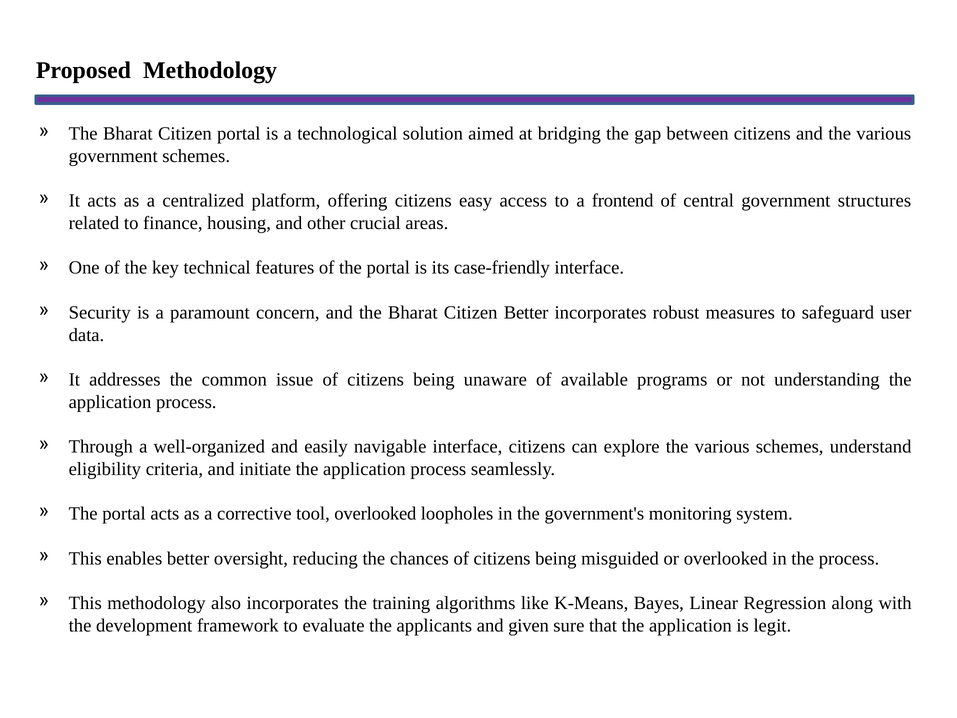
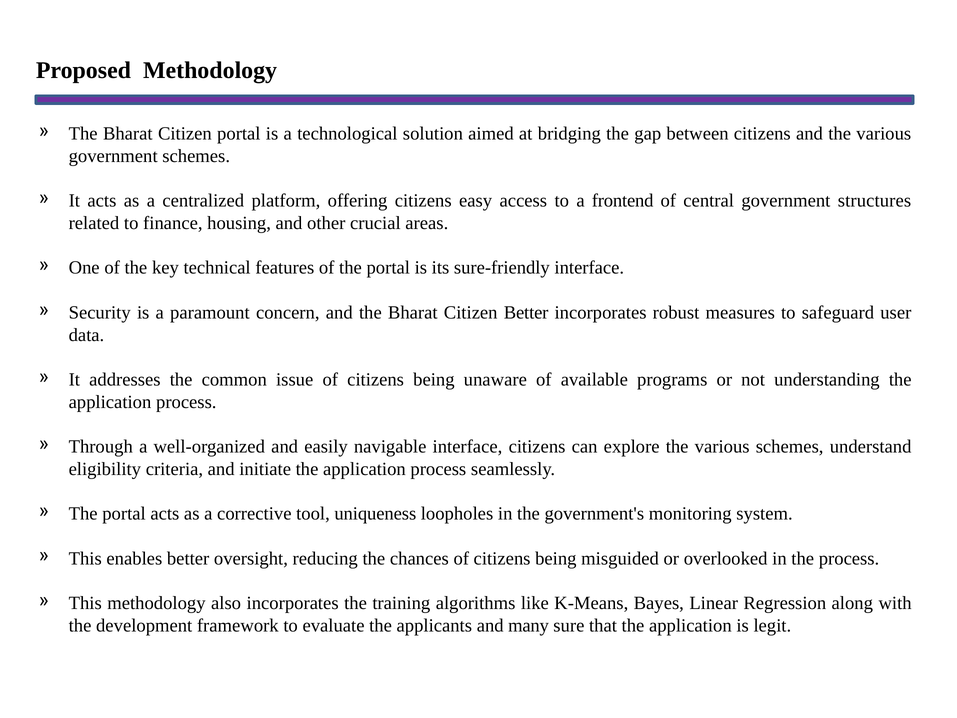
case-friendly: case-friendly -> sure-friendly
tool overlooked: overlooked -> uniqueness
given: given -> many
